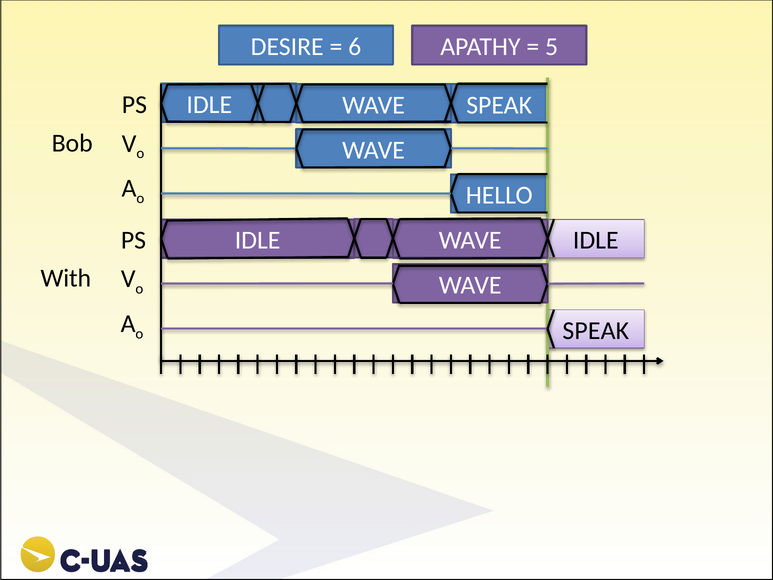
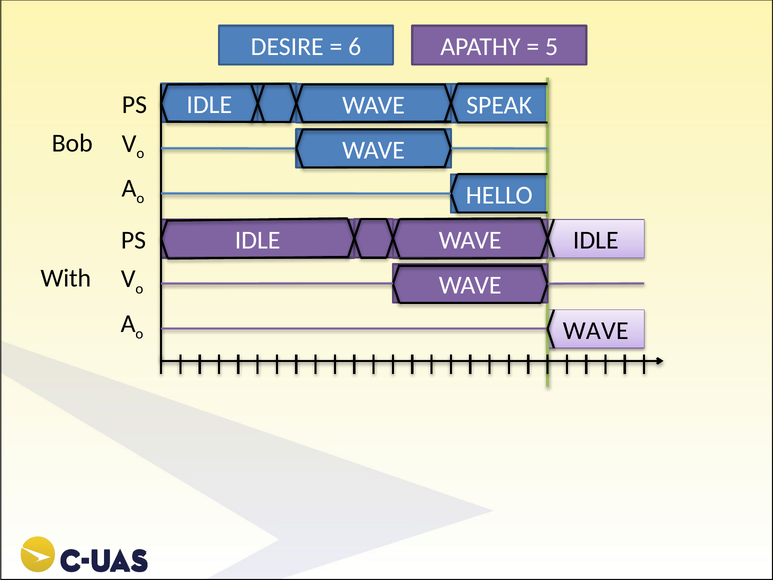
SPEAK at (596, 330): SPEAK -> WAVE
